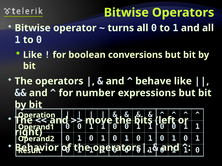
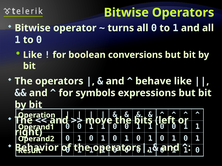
number: number -> symbols
